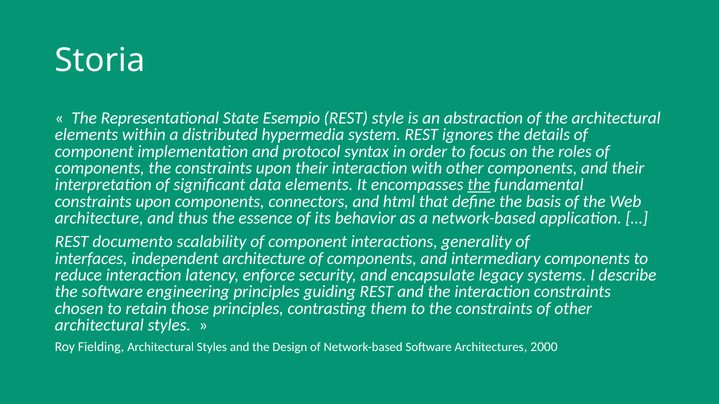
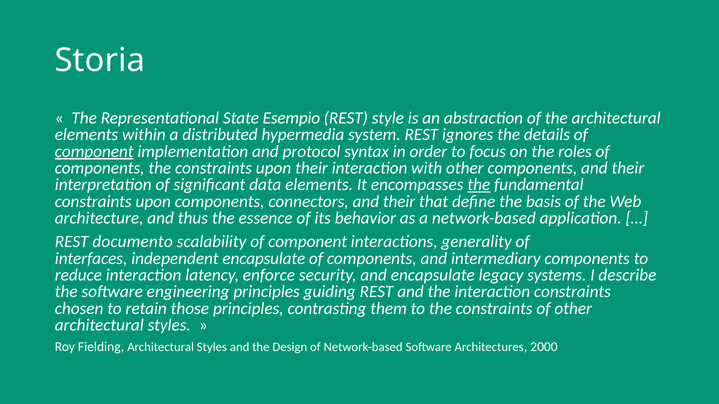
component at (94, 152) underline: none -> present
connectors and html: html -> their
independent architecture: architecture -> encapsulate
